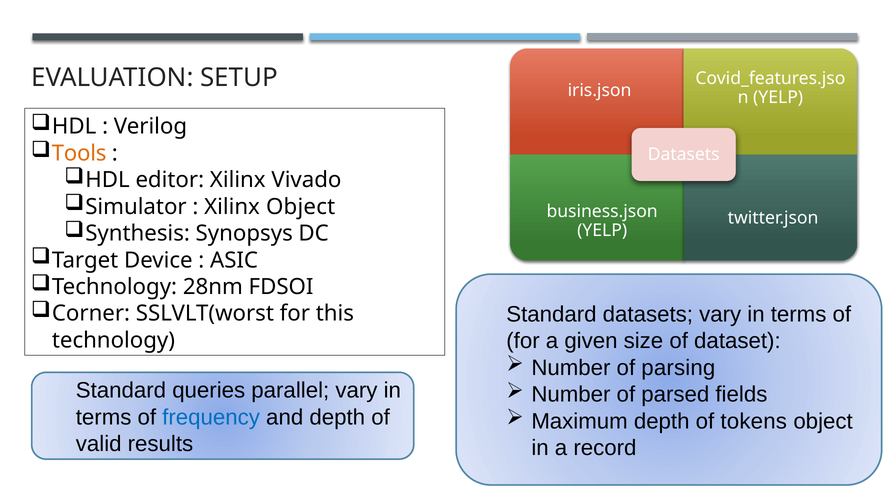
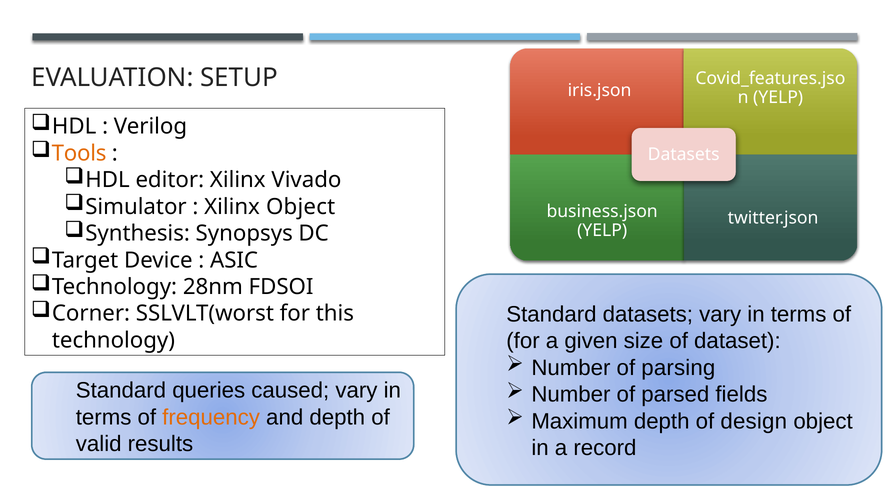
parallel: parallel -> caused
frequency colour: blue -> orange
tokens: tokens -> design
